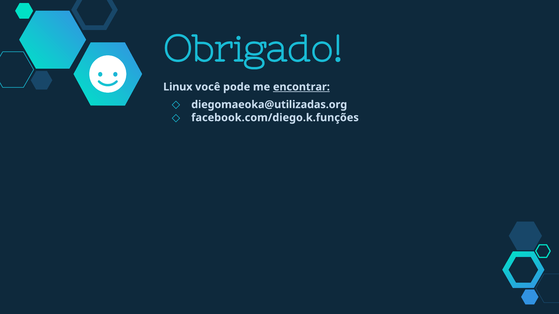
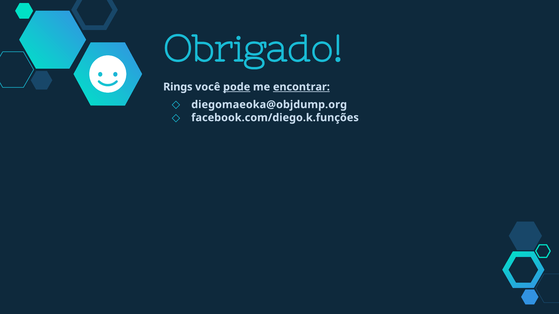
Linux: Linux -> Rings
pode underline: none -> present
diegomaeoka@utilizadas.org: diegomaeoka@utilizadas.org -> diegomaeoka@objdump.org
